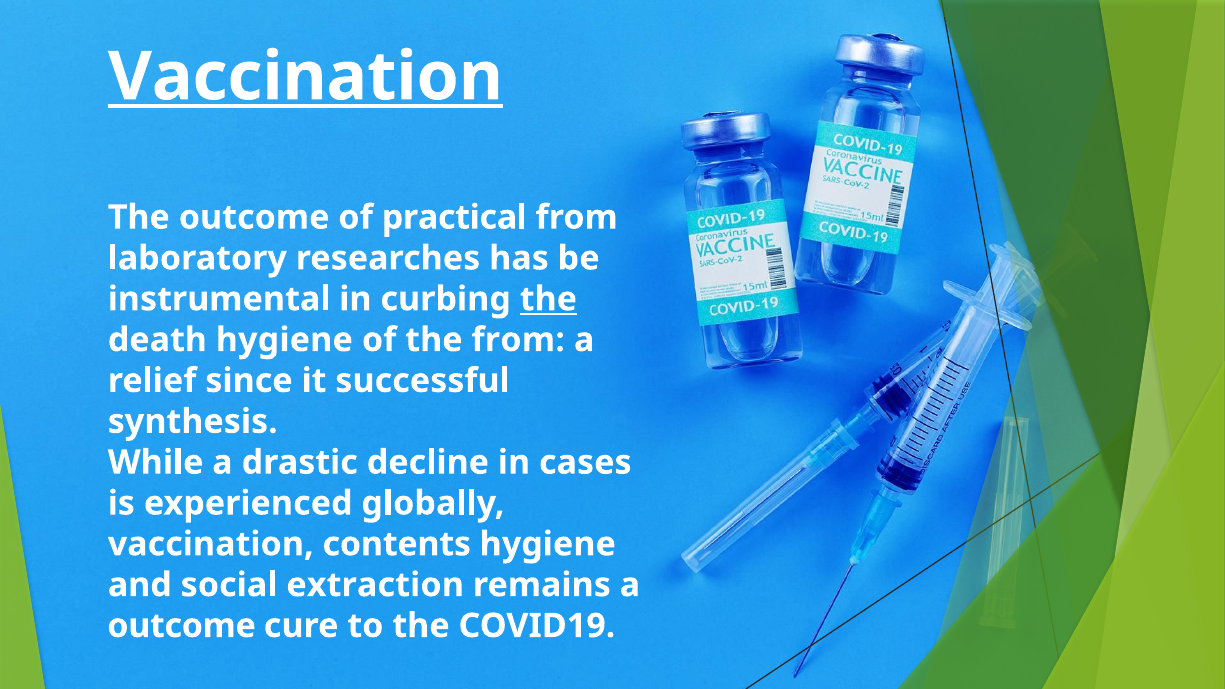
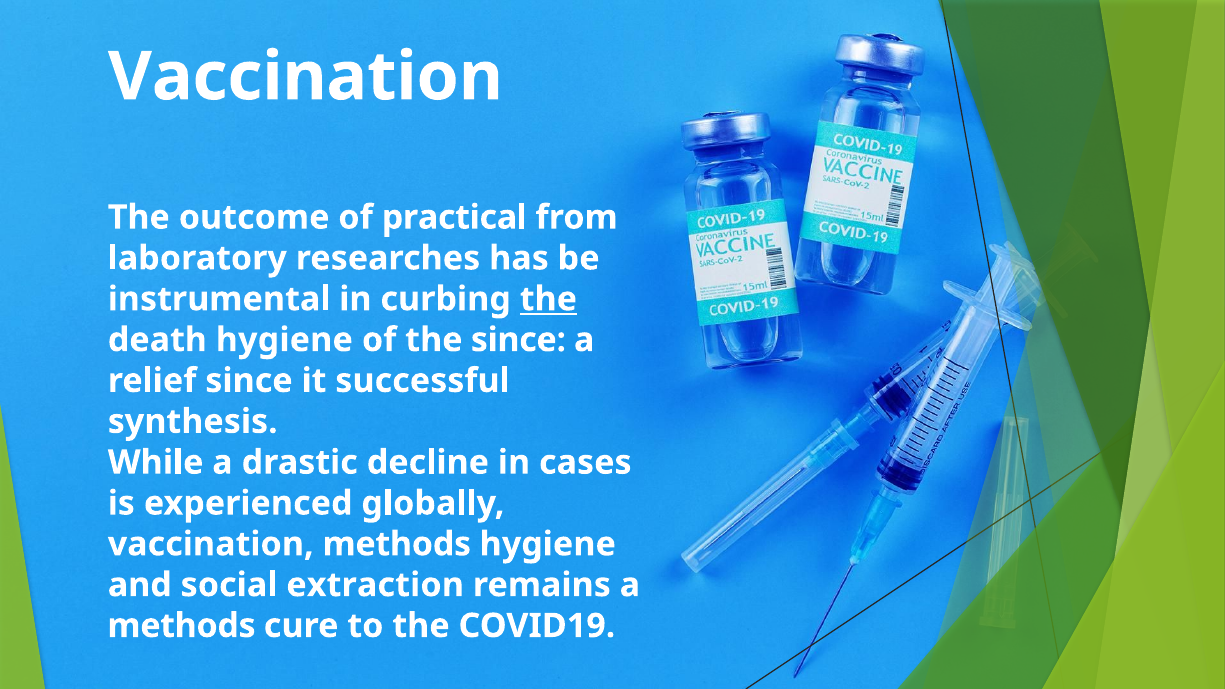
Vaccination at (305, 77) underline: present -> none
the from: from -> since
vaccination contents: contents -> methods
outcome at (182, 626): outcome -> methods
